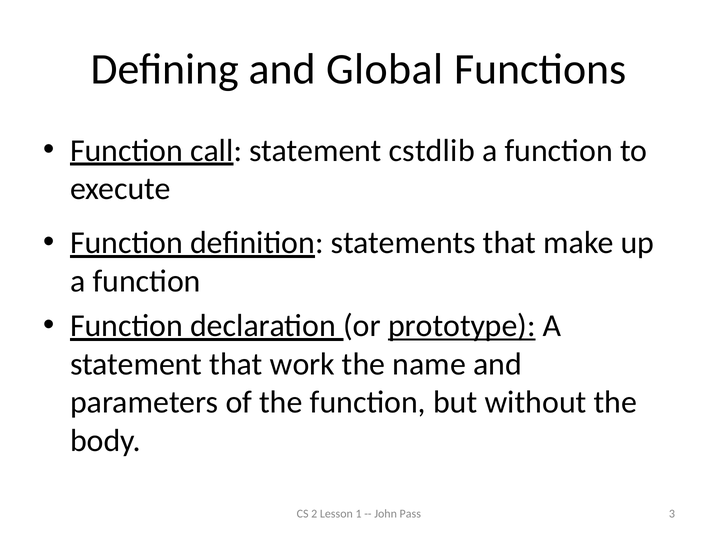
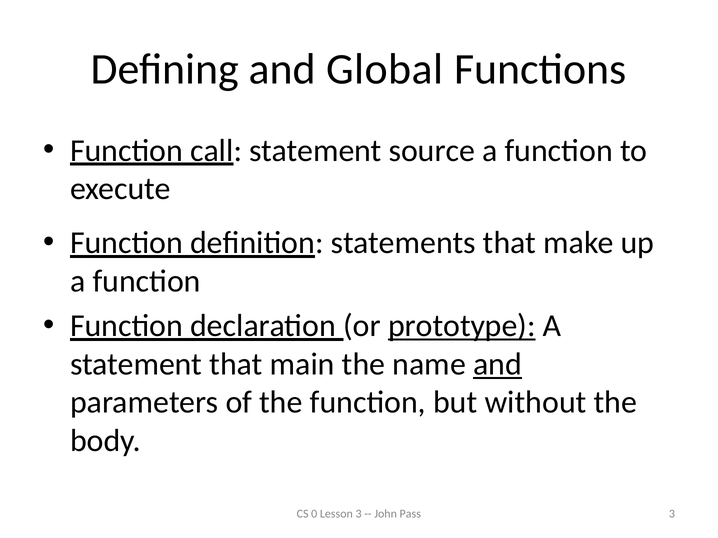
cstdlib: cstdlib -> source
work: work -> main
and at (497, 364) underline: none -> present
2: 2 -> 0
Lesson 1: 1 -> 3
